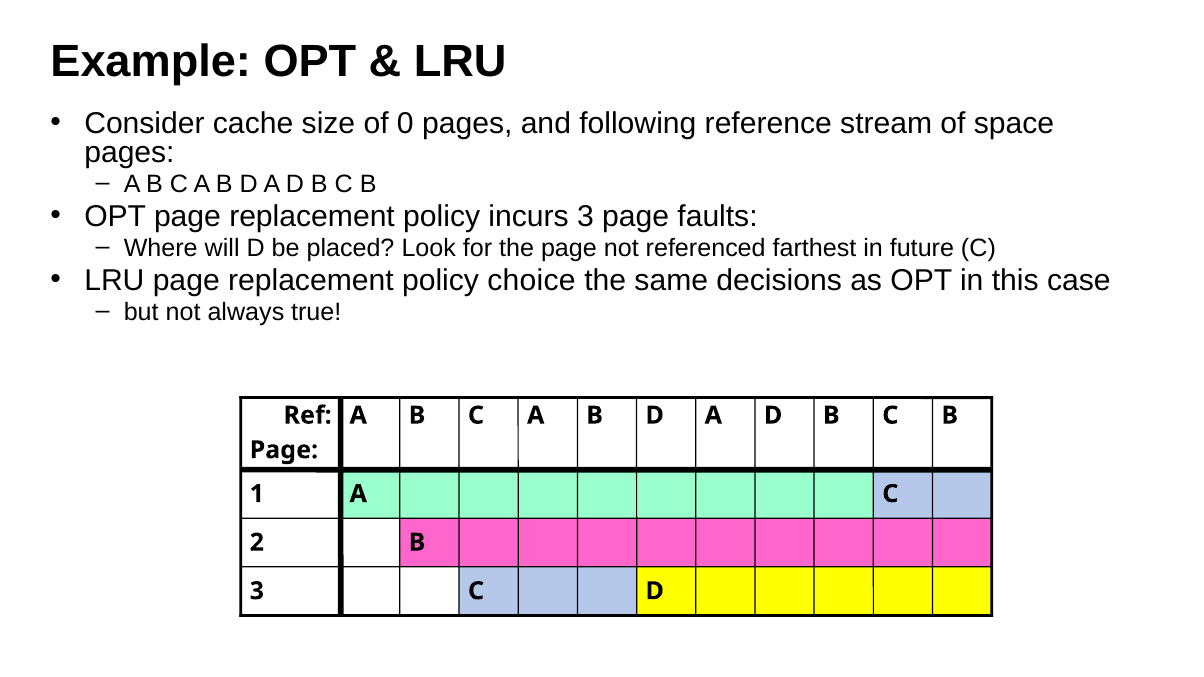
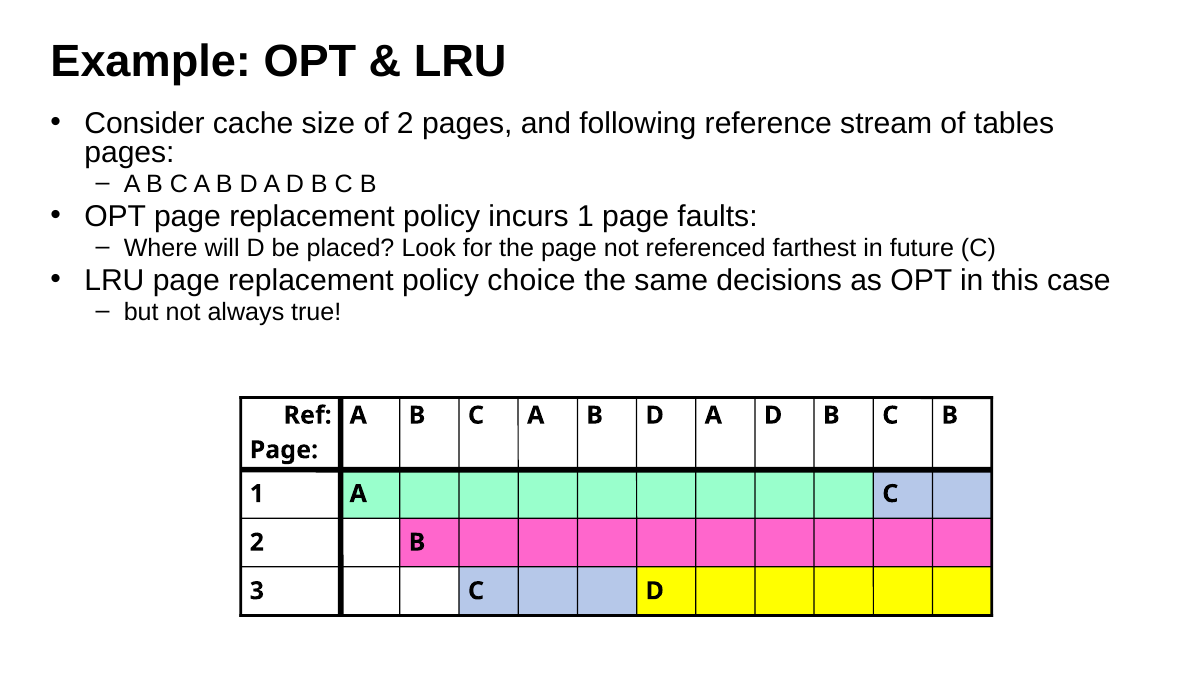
of 0: 0 -> 2
space: space -> tables
incurs 3: 3 -> 1
